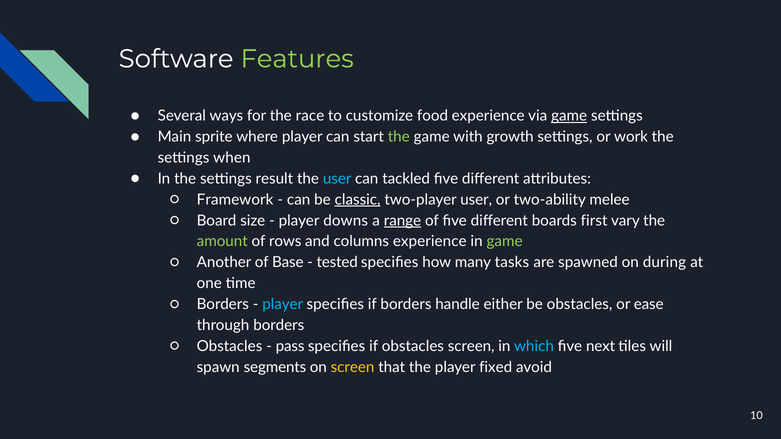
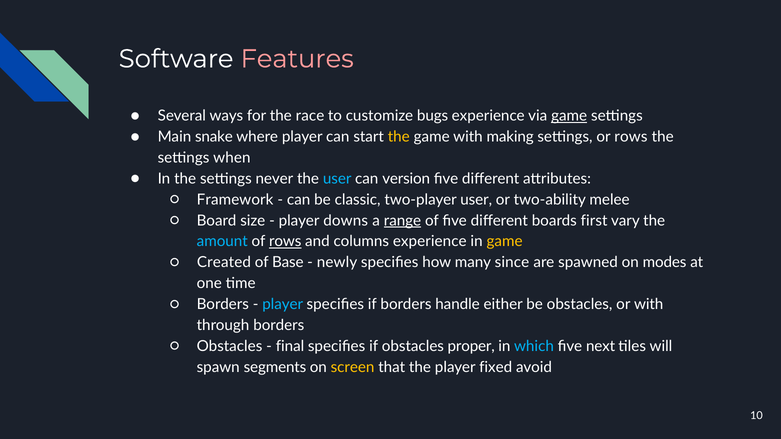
Features colour: light green -> pink
food: food -> bugs
sprite: sprite -> snake
the at (399, 137) colour: light green -> yellow
growth: growth -> making
or work: work -> rows
result: result -> never
tackled: tackled -> version
classic underline: present -> none
amount colour: light green -> light blue
rows at (285, 242) underline: none -> present
game at (505, 242) colour: light green -> yellow
Another: Another -> Created
tested: tested -> newly
tasks: tasks -> since
during: during -> modes
or ease: ease -> with
pass: pass -> final
obstacles screen: screen -> proper
